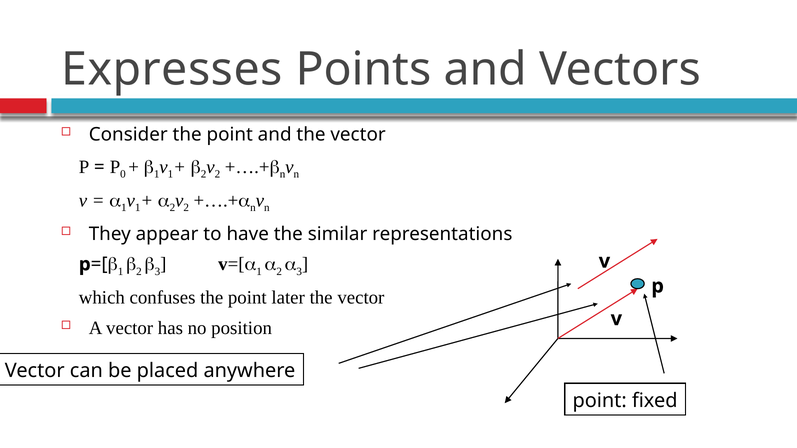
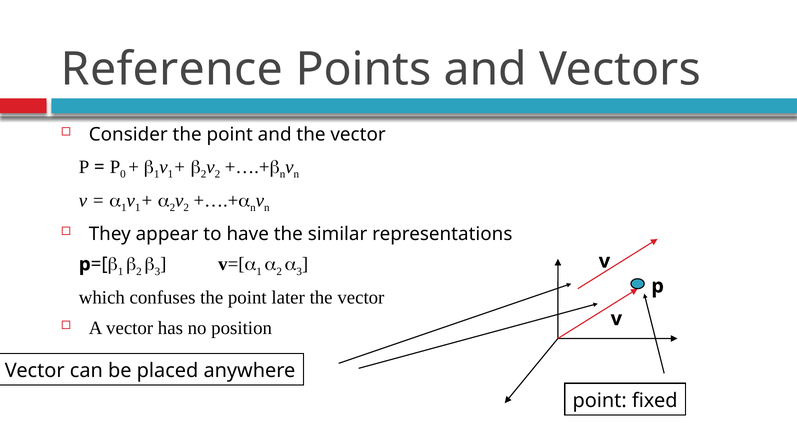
Expresses: Expresses -> Reference
